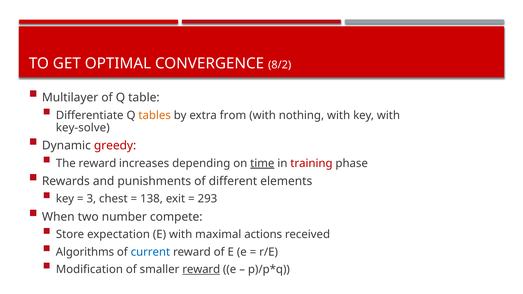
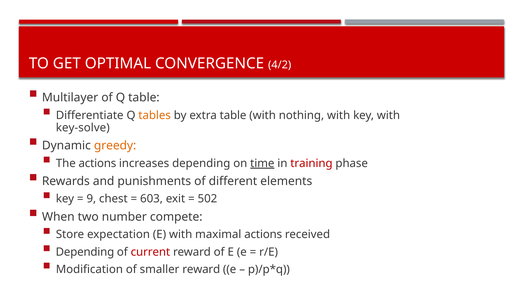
8/2: 8/2 -> 4/2
extra from: from -> table
greedy colour: red -> orange
The reward: reward -> actions
3: 3 -> 9
138: 138 -> 603
293: 293 -> 502
Algorithms at (85, 252): Algorithms -> Depending
current colour: blue -> red
reward at (201, 270) underline: present -> none
